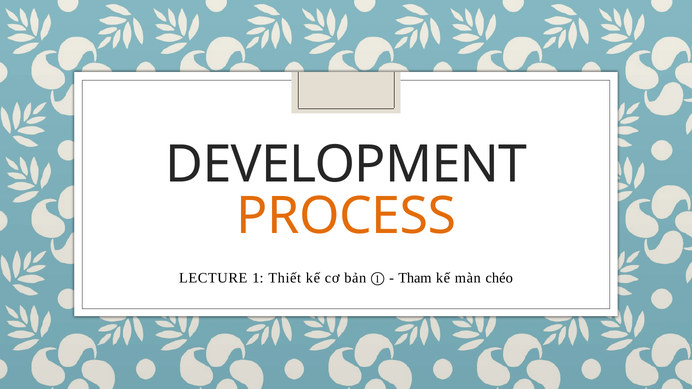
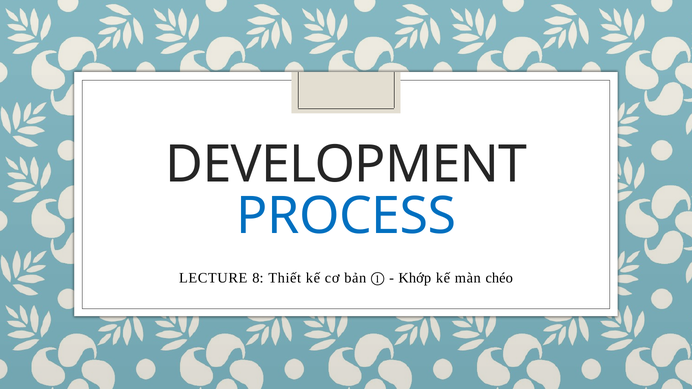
PROCESS colour: orange -> blue
1: 1 -> 8
Tham: Tham -> Khớp
